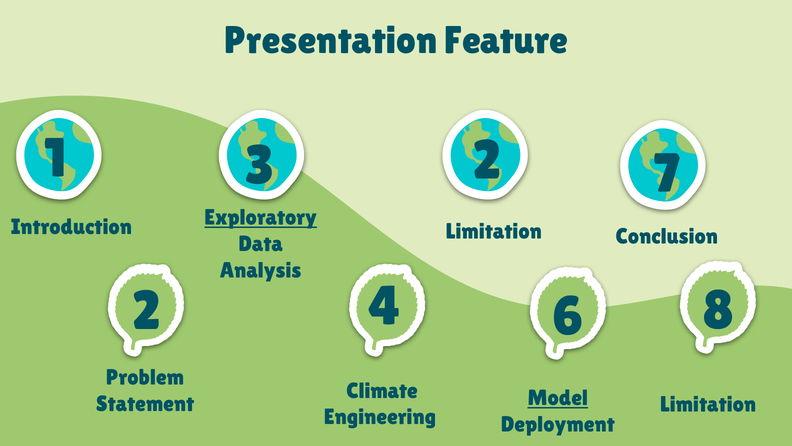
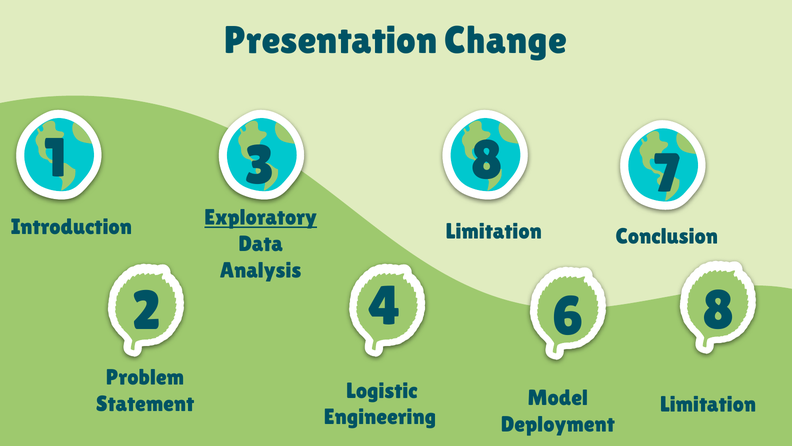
Feature: Feature -> Change
1 2: 2 -> 8
Climate: Climate -> Logistic
Model underline: present -> none
